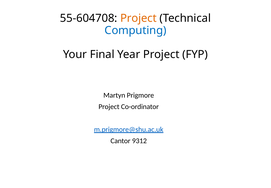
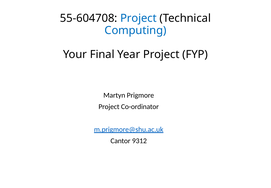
Project at (138, 18) colour: orange -> blue
